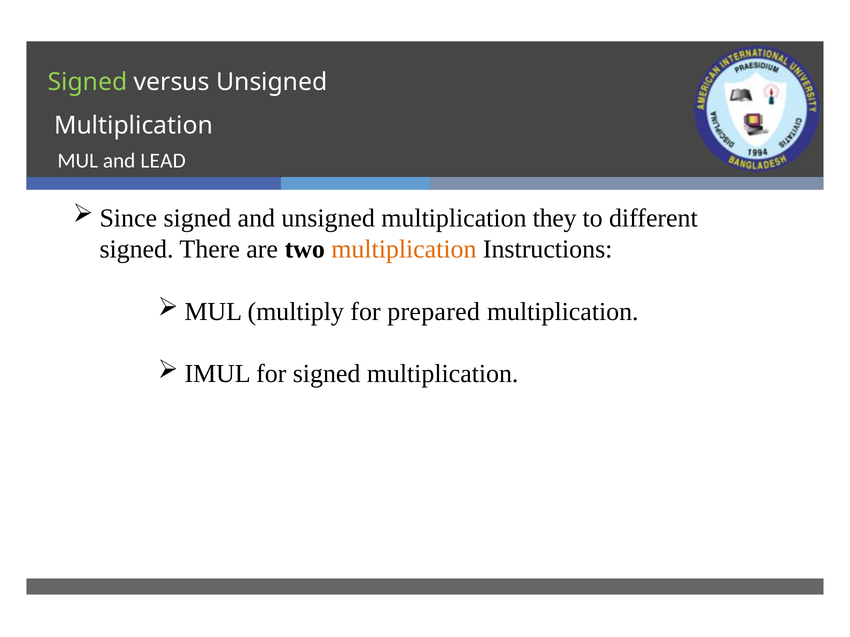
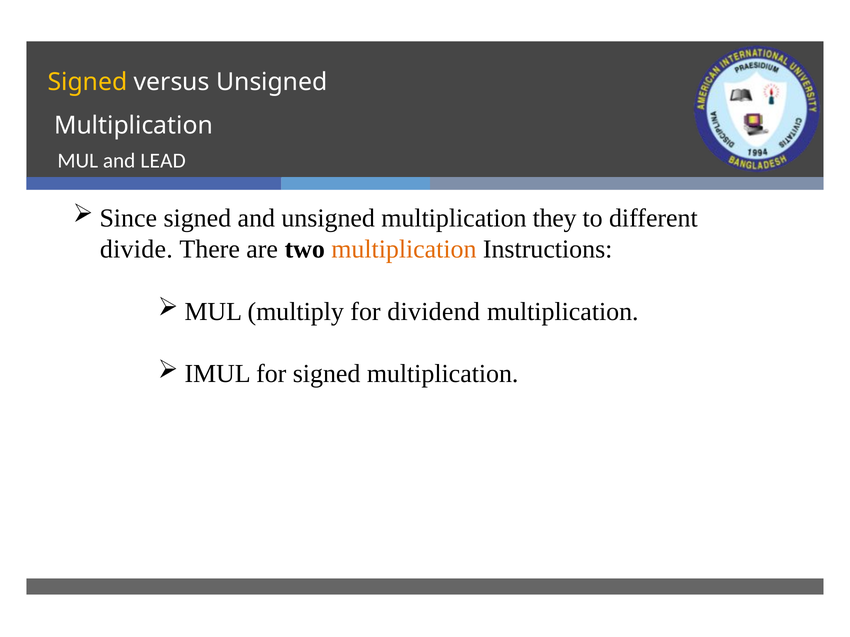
Signed at (88, 82) colour: light green -> yellow
signed at (137, 249): signed -> divide
prepared: prepared -> dividend
